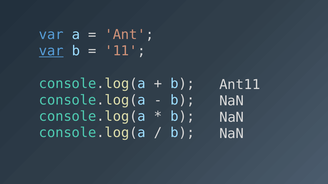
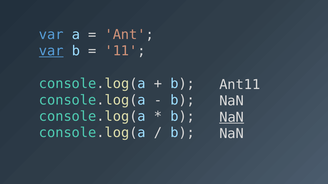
NaN at (232, 118) underline: none -> present
